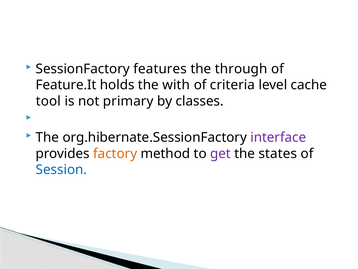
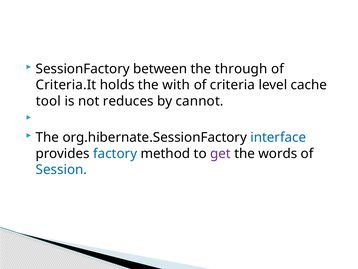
features: features -> between
Feature.It: Feature.It -> Criteria.It
primary: primary -> reduces
classes: classes -> cannot
interface colour: purple -> blue
factory colour: orange -> blue
states: states -> words
